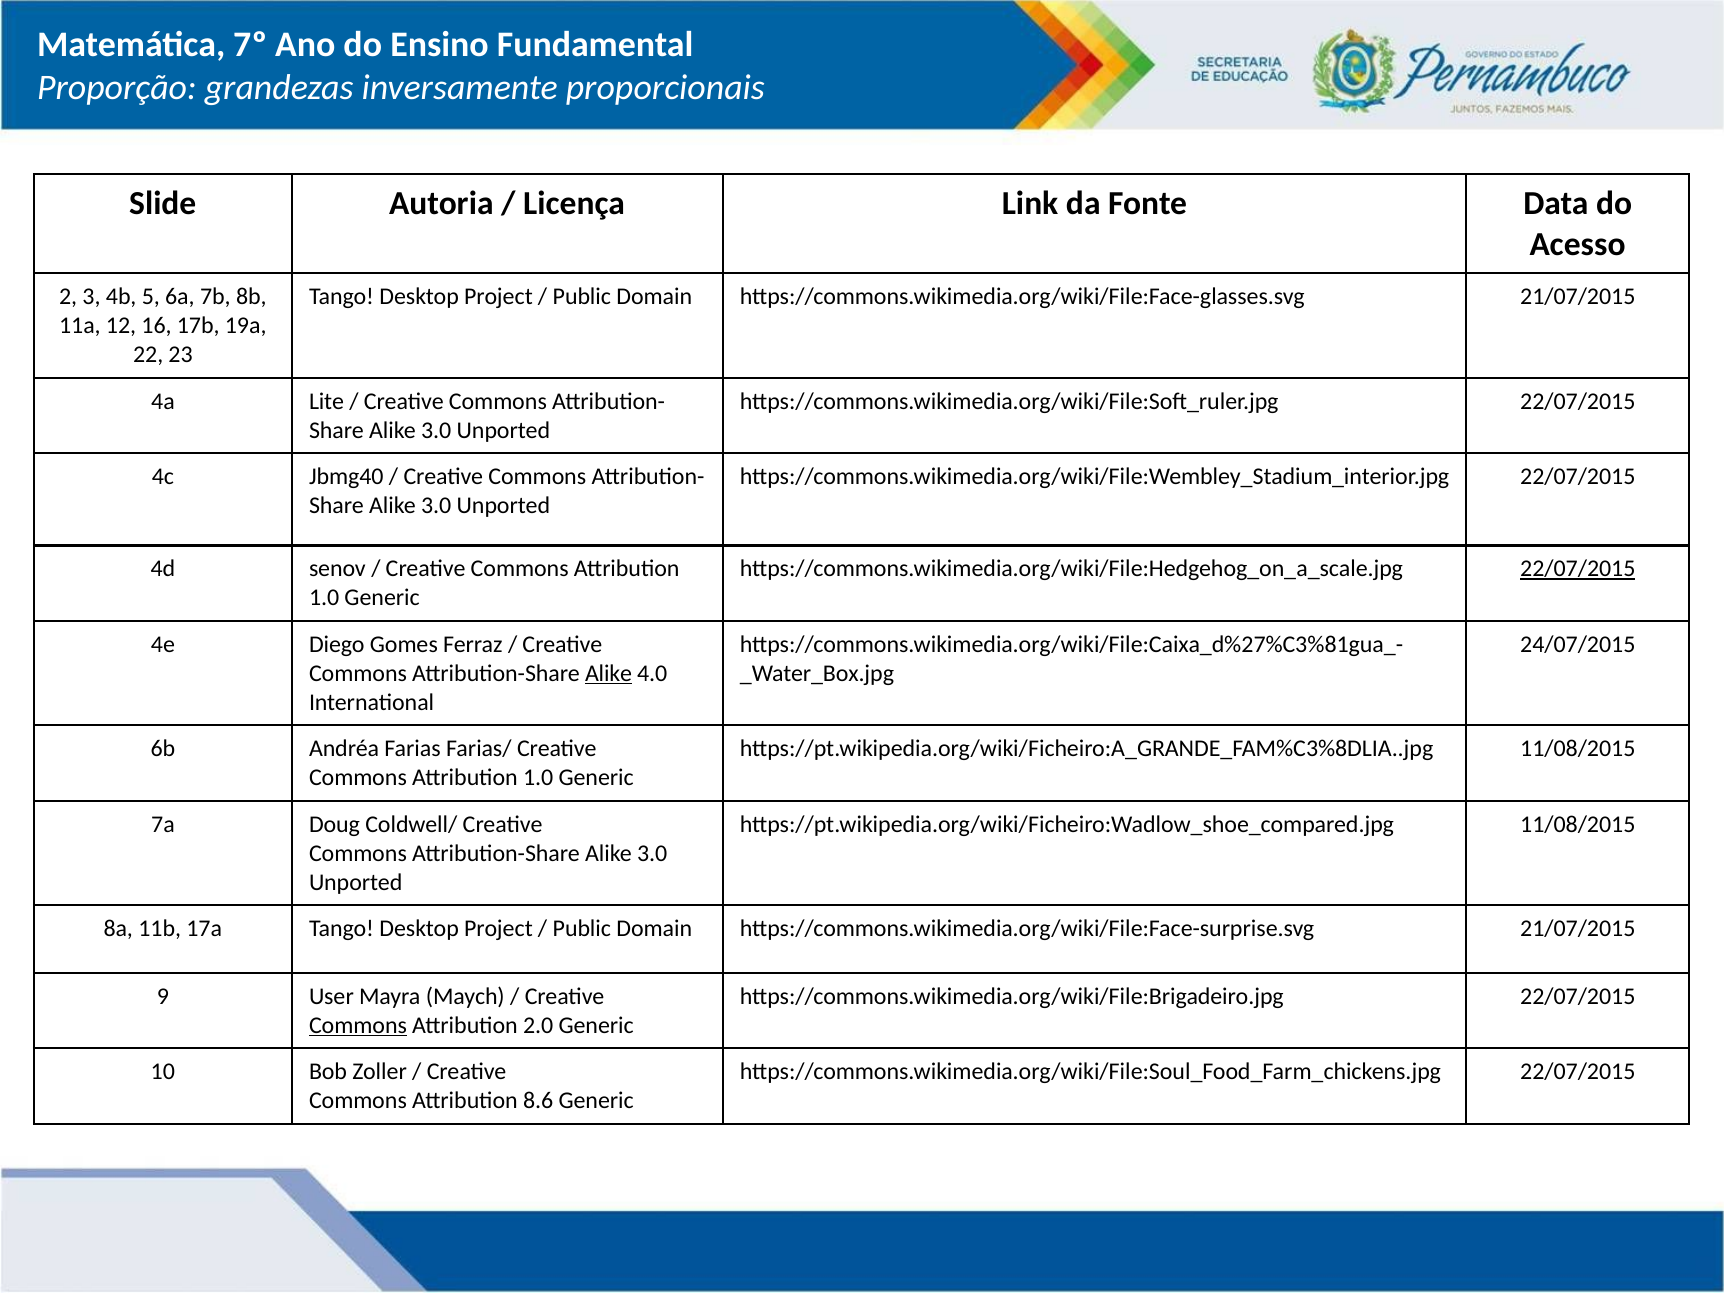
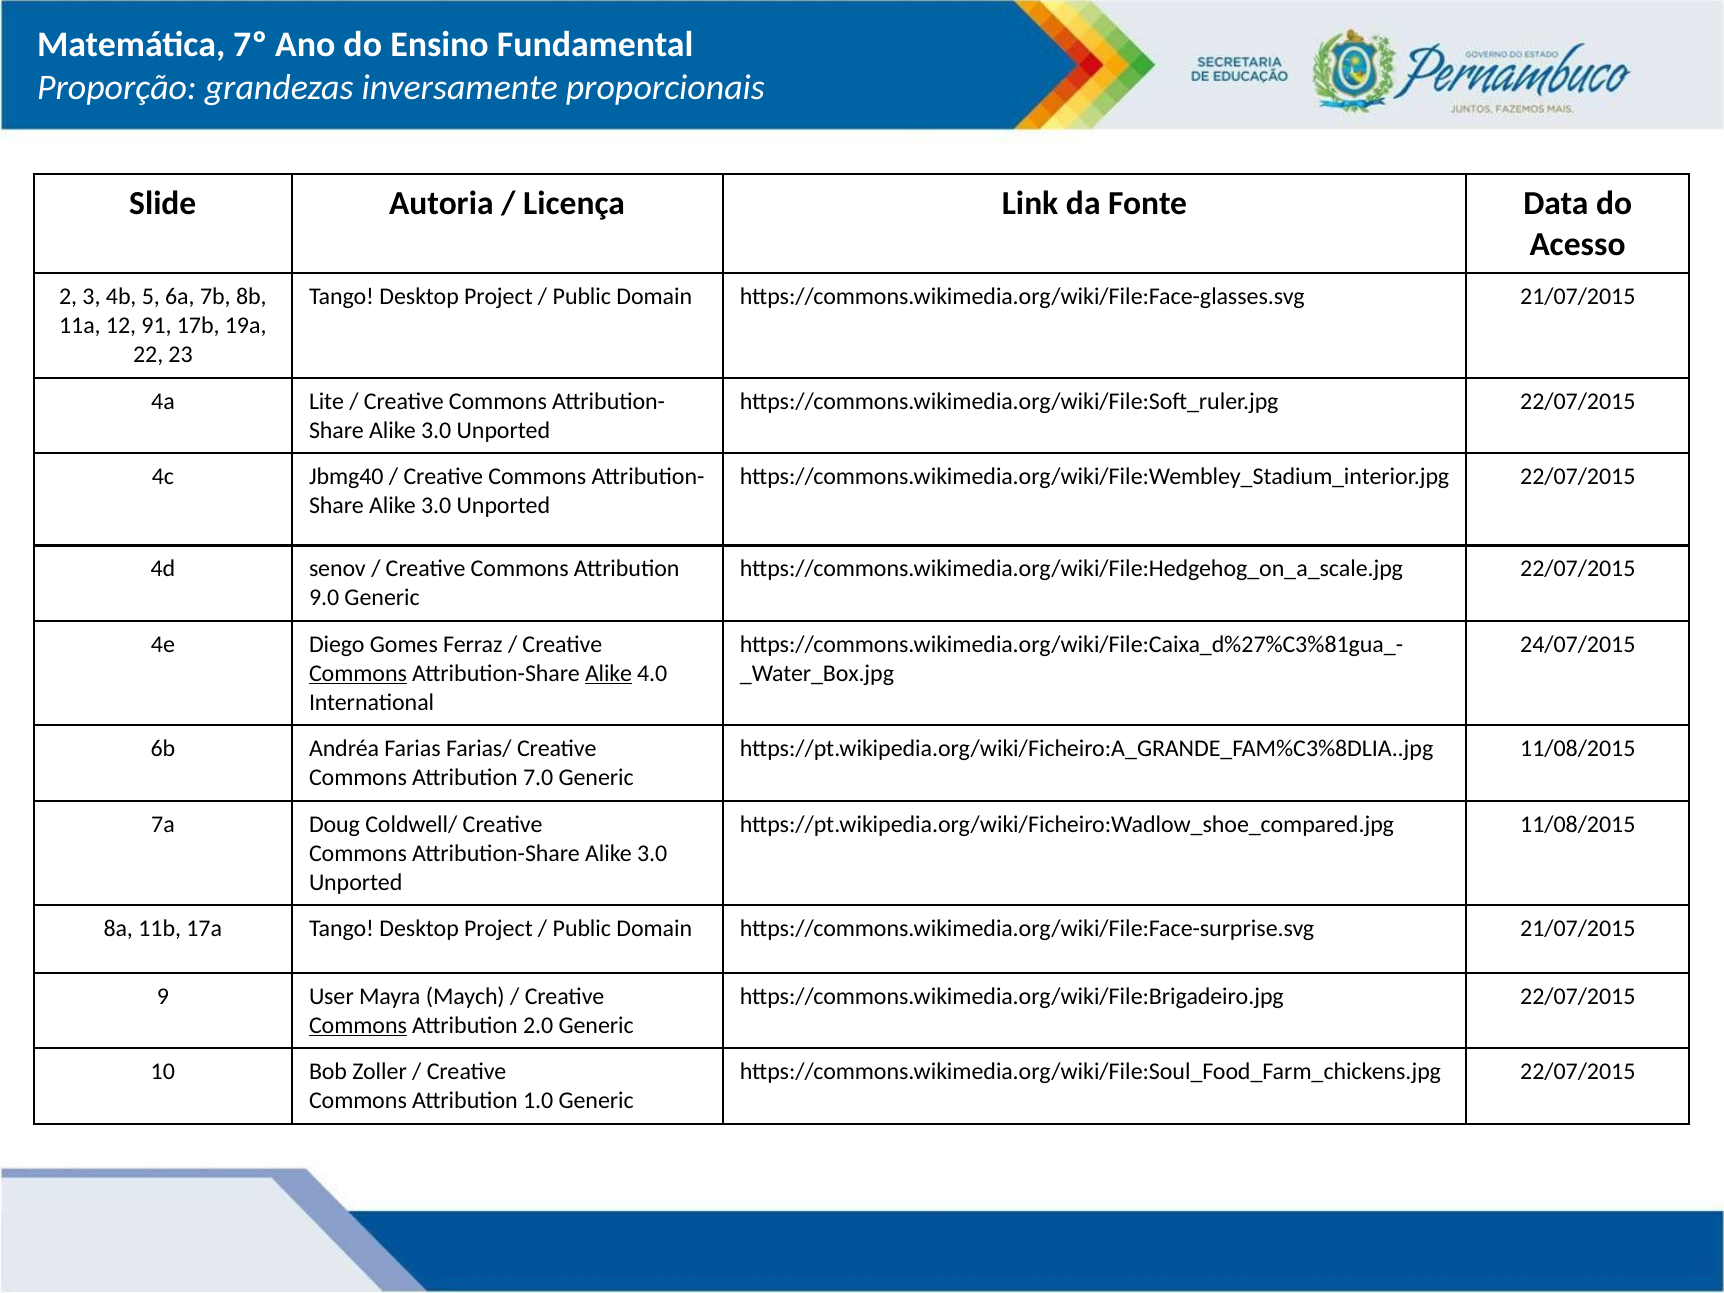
16: 16 -> 91
22/07/2015 at (1578, 569) underline: present -> none
1.0 at (324, 598): 1.0 -> 9.0
Commons at (358, 673) underline: none -> present
1.0 at (538, 778): 1.0 -> 7.0
8.6: 8.6 -> 1.0
